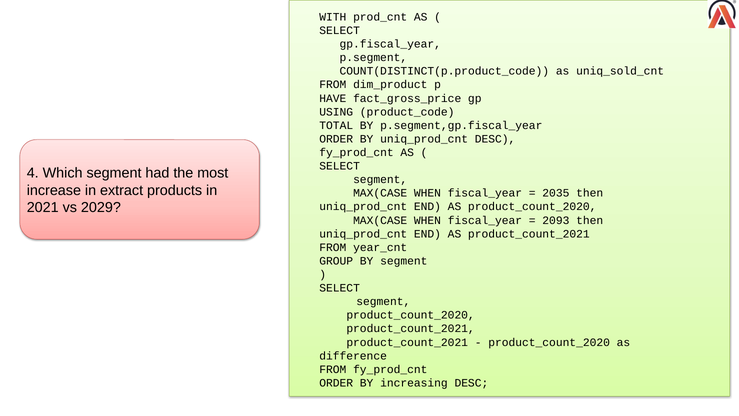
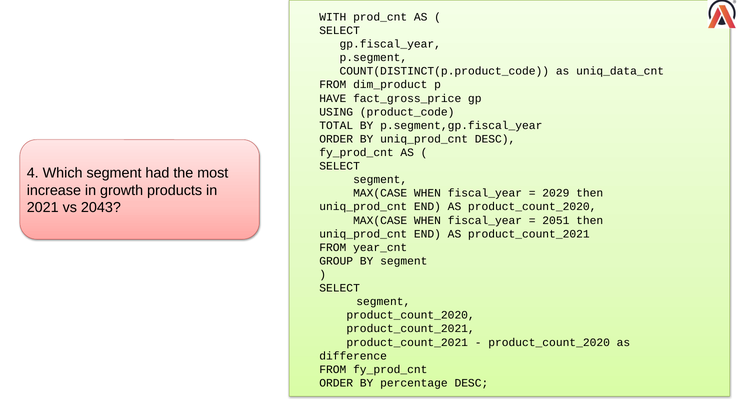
uniq_sold_cnt: uniq_sold_cnt -> uniq_data_cnt
extract: extract -> growth
2035: 2035 -> 2029
2029: 2029 -> 2043
2093: 2093 -> 2051
increasing: increasing -> percentage
